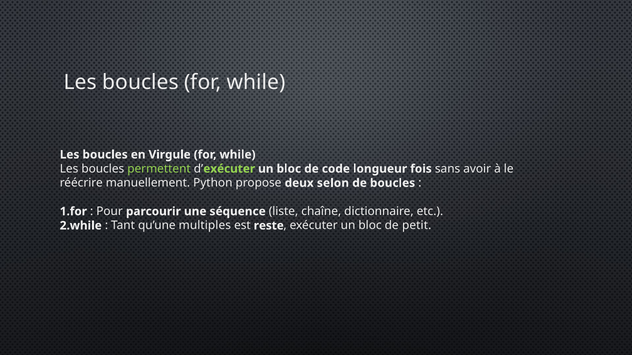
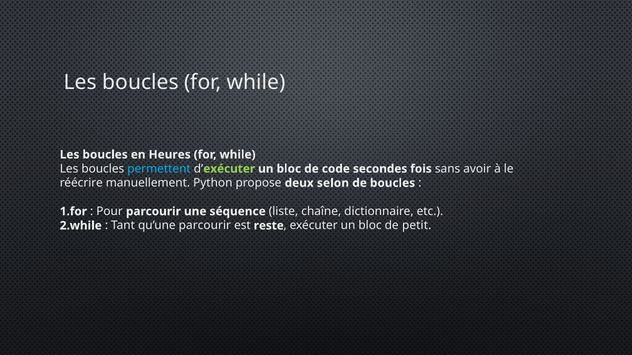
Virgule: Virgule -> Heures
permettent colour: light green -> light blue
longueur: longueur -> secondes
qu’une multiples: multiples -> parcourir
